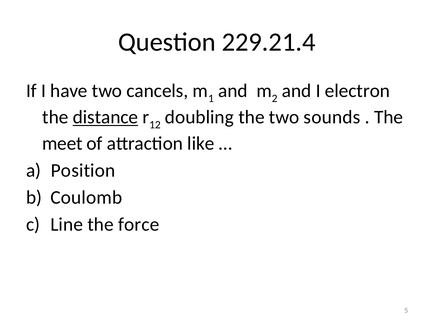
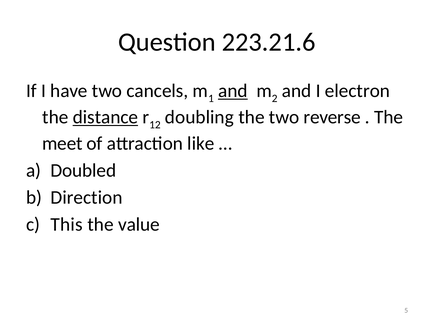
229.21.4: 229.21.4 -> 223.21.6
and at (233, 91) underline: none -> present
sounds: sounds -> reverse
Position: Position -> Doubled
Coulomb: Coulomb -> Direction
Line: Line -> This
force: force -> value
